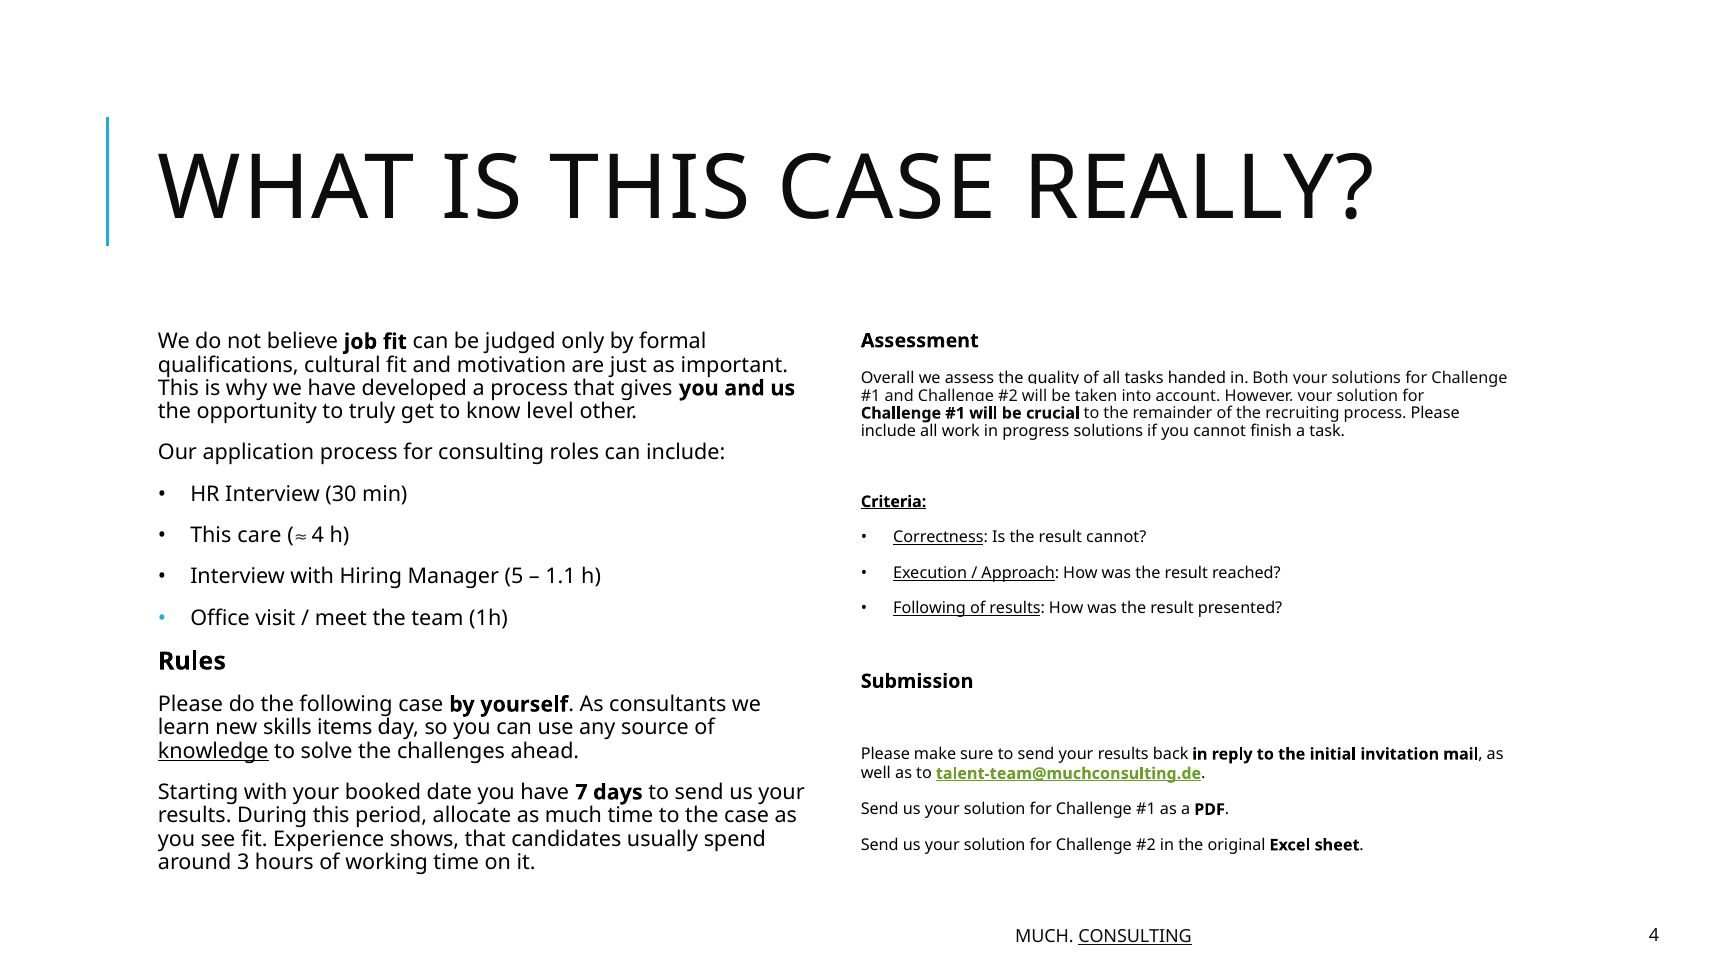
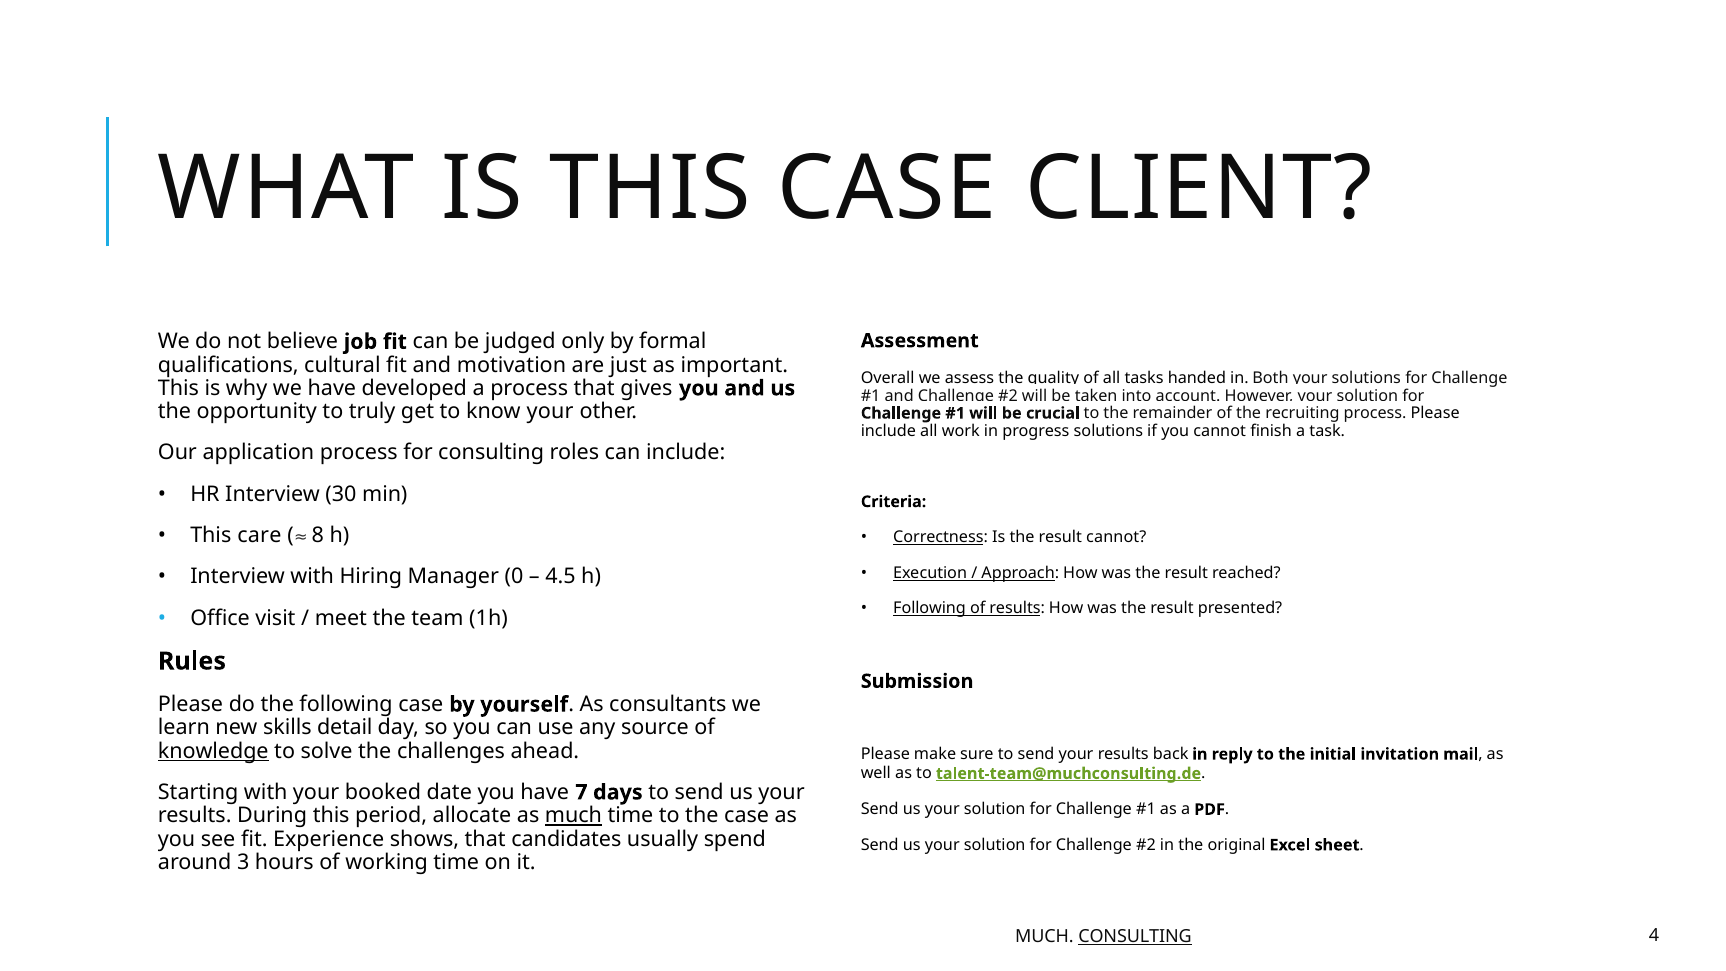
REALLY: REALLY -> CLIENT
know level: level -> your
Criteria underline: present -> none
4 at (318, 535): 4 -> 8
5: 5 -> 0
1.1: 1.1 -> 4.5
items: items -> detail
much at (574, 816) underline: none -> present
